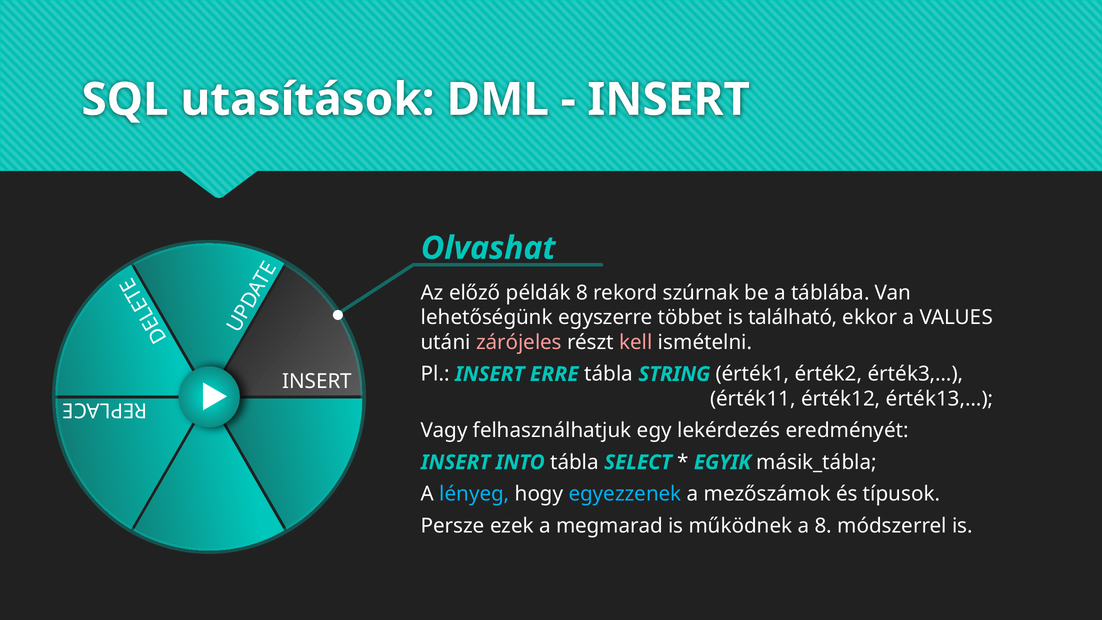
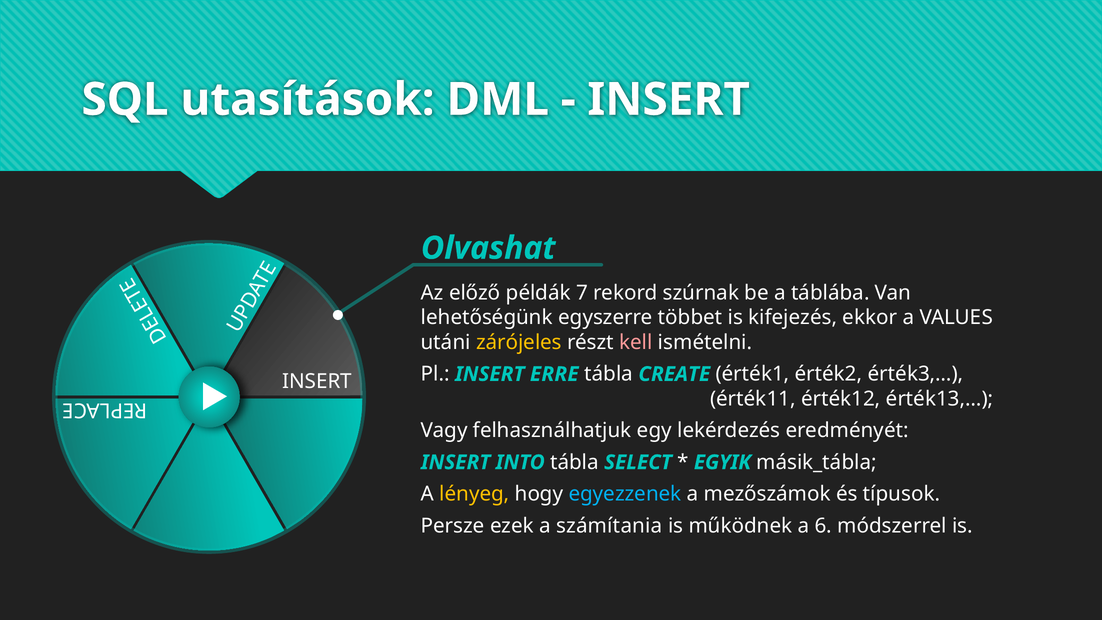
példák 8: 8 -> 7
található: található -> kifejezés
zárójeles colour: pink -> yellow
STRING: STRING -> CREATE
lényeg colour: light blue -> yellow
megmarad: megmarad -> számítania
a 8: 8 -> 6
